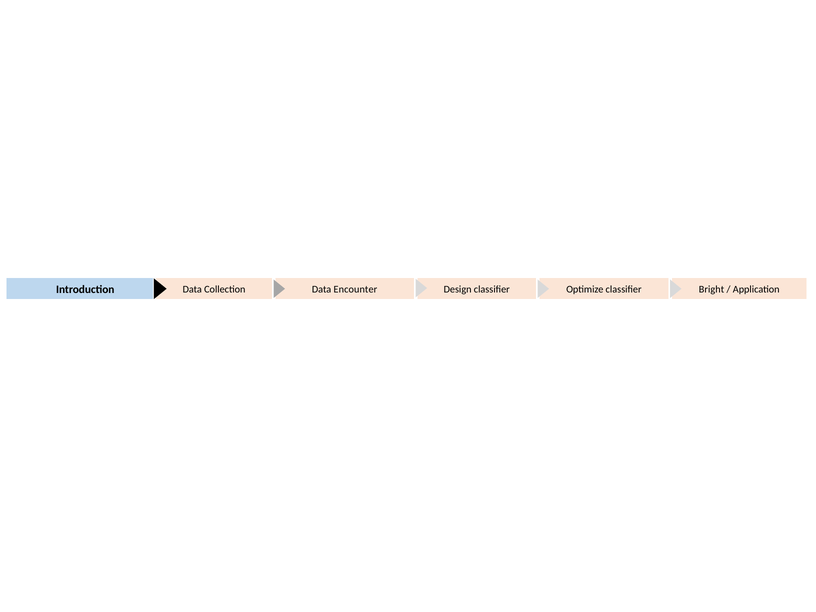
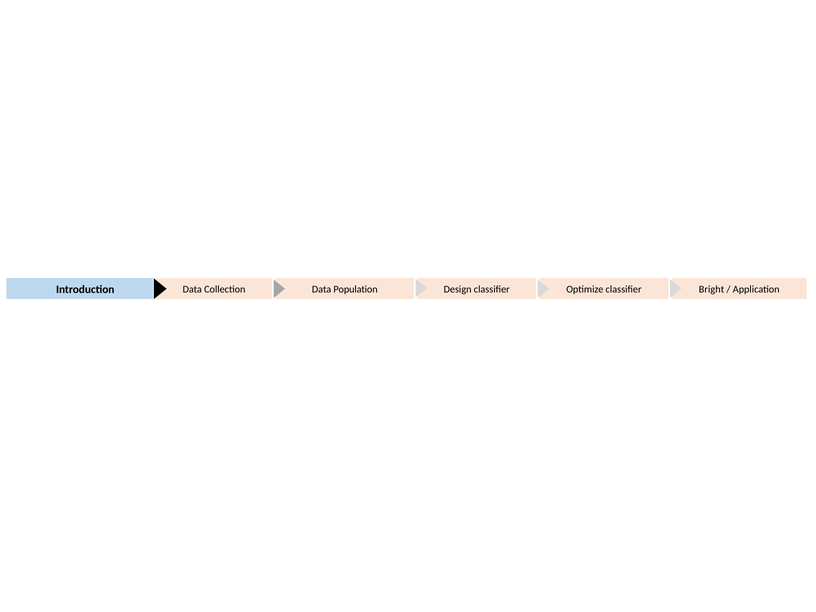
Encounter: Encounter -> Population
